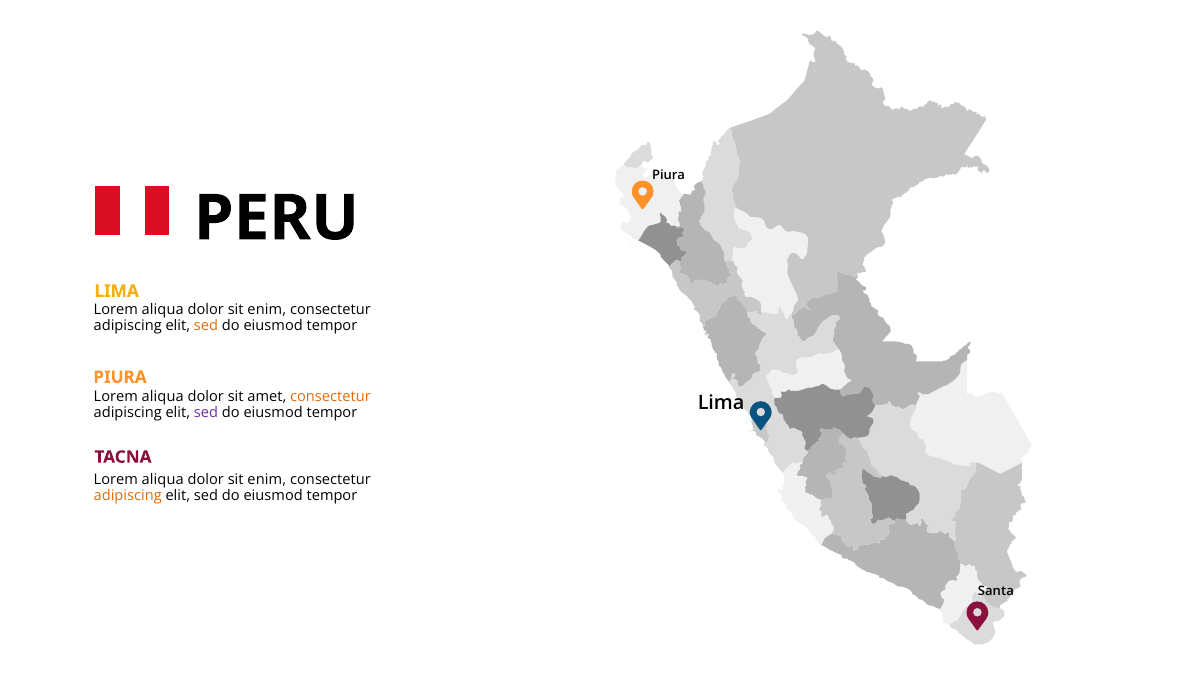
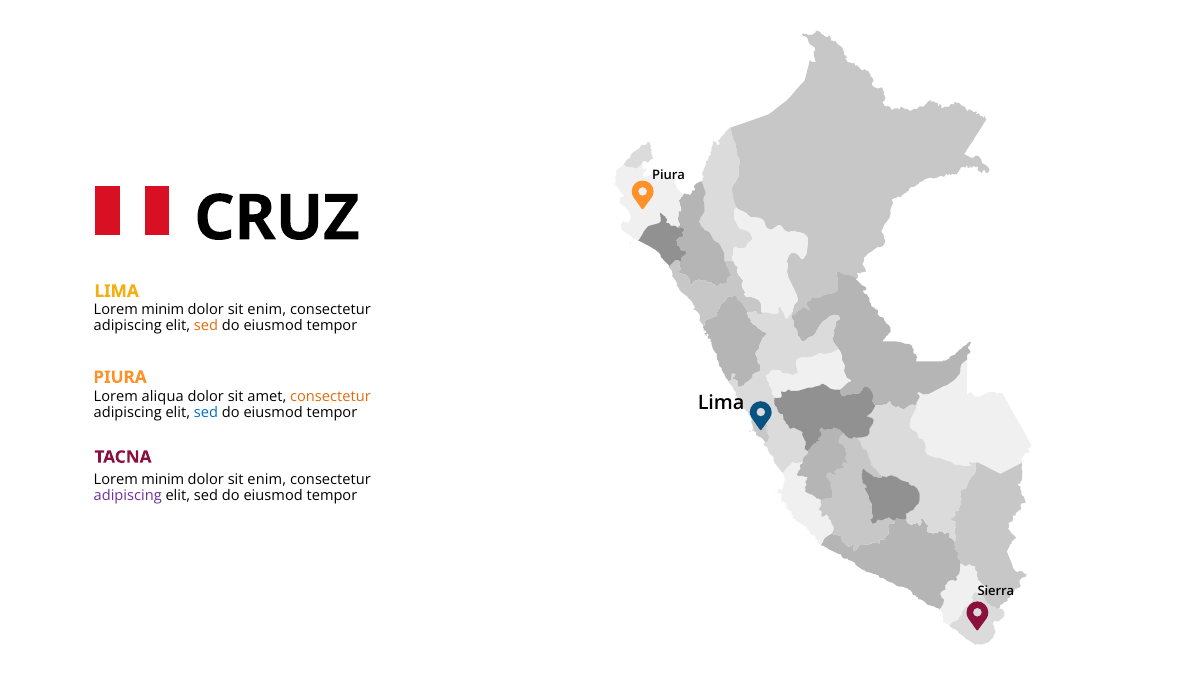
PERU: PERU -> CRUZ
aliqua at (163, 310): aliqua -> minim
sed at (206, 412) colour: purple -> blue
aliqua at (163, 480): aliqua -> minim
adipiscing at (128, 496) colour: orange -> purple
Santa: Santa -> Sierra
